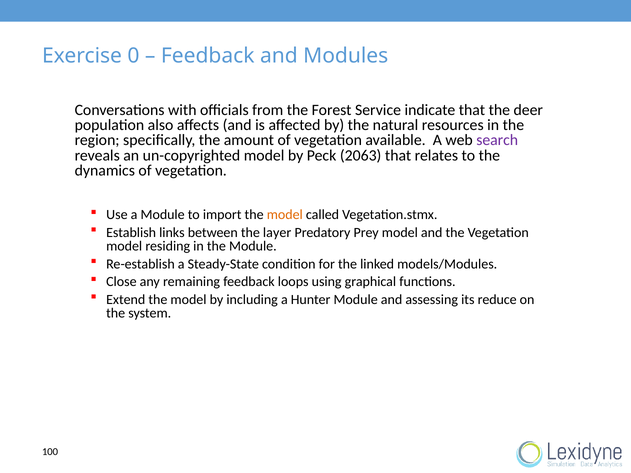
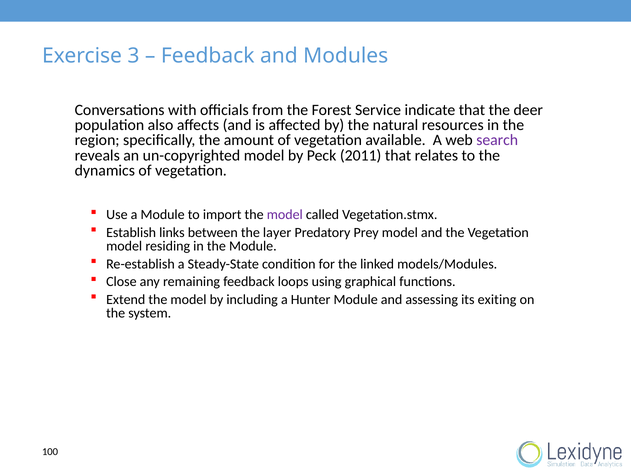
0: 0 -> 3
2063: 2063 -> 2011
model at (285, 215) colour: orange -> purple
reduce: reduce -> exiting
